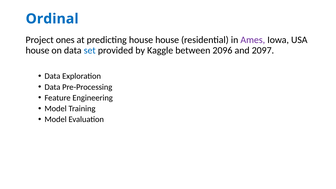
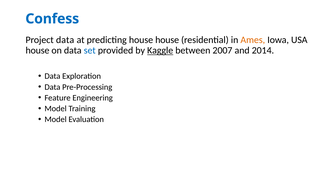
Ordinal: Ordinal -> Confess
Project ones: ones -> data
Ames colour: purple -> orange
Kaggle underline: none -> present
2096: 2096 -> 2007
2097: 2097 -> 2014
